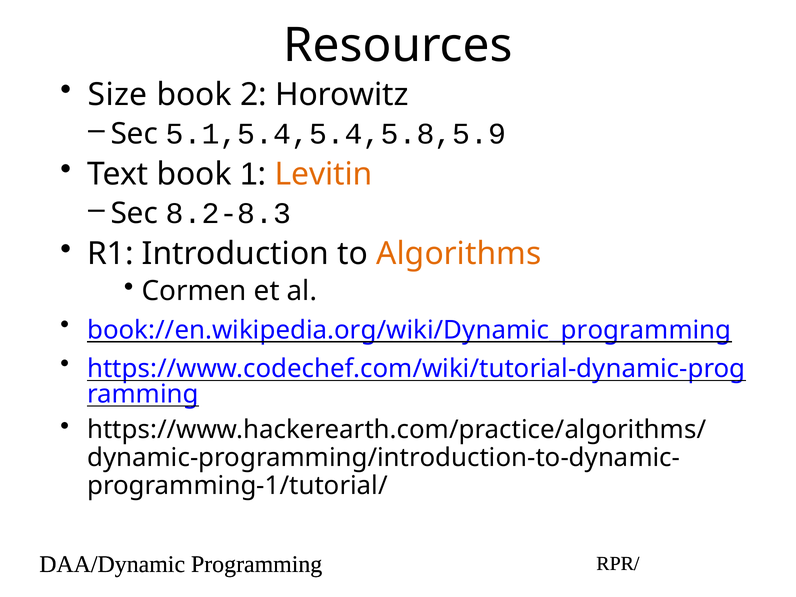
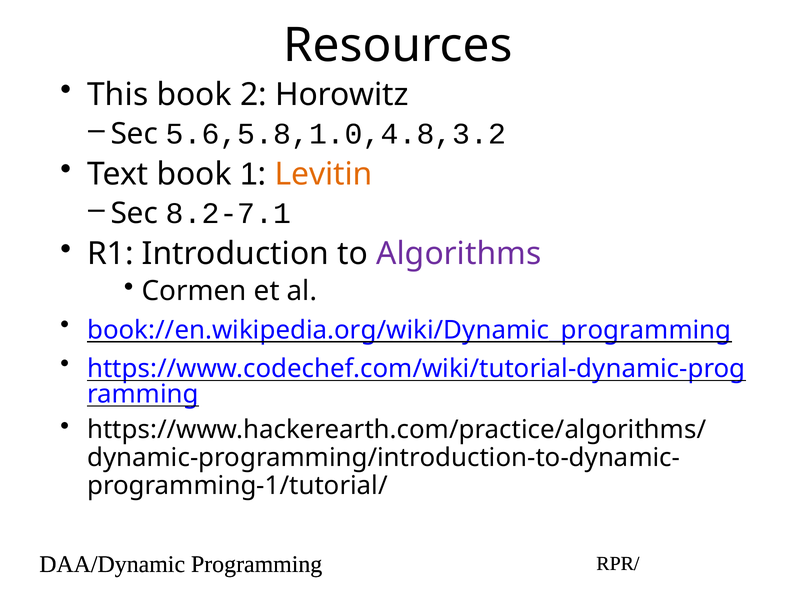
Size: Size -> This
5.1,5.4,5.4,5.8,5.9: 5.1,5.4,5.4,5.8,5.9 -> 5.6,5.8,1.0,4.8,3.2
8.2-8.3: 8.2-8.3 -> 8.2-7.1
Algorithms colour: orange -> purple
